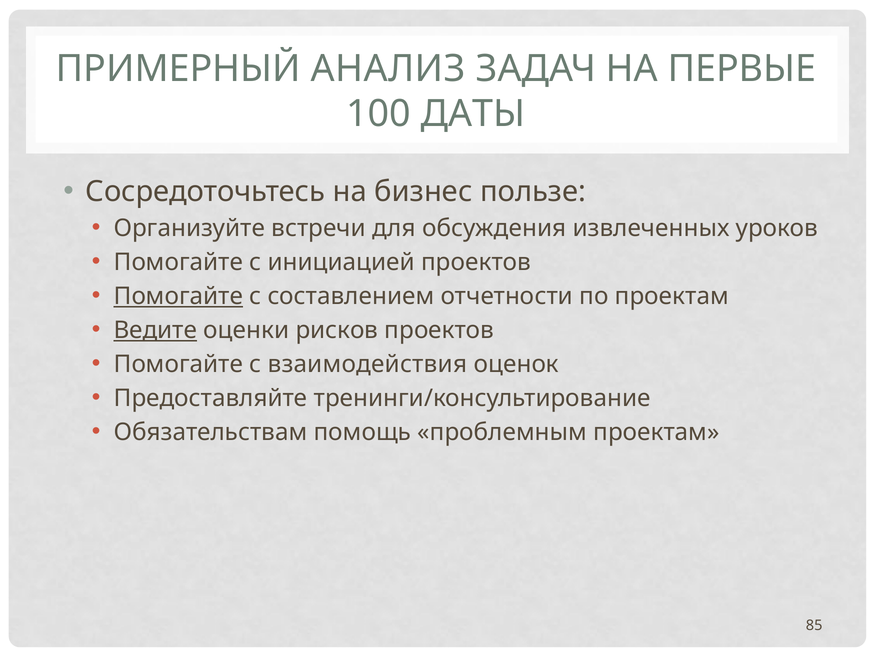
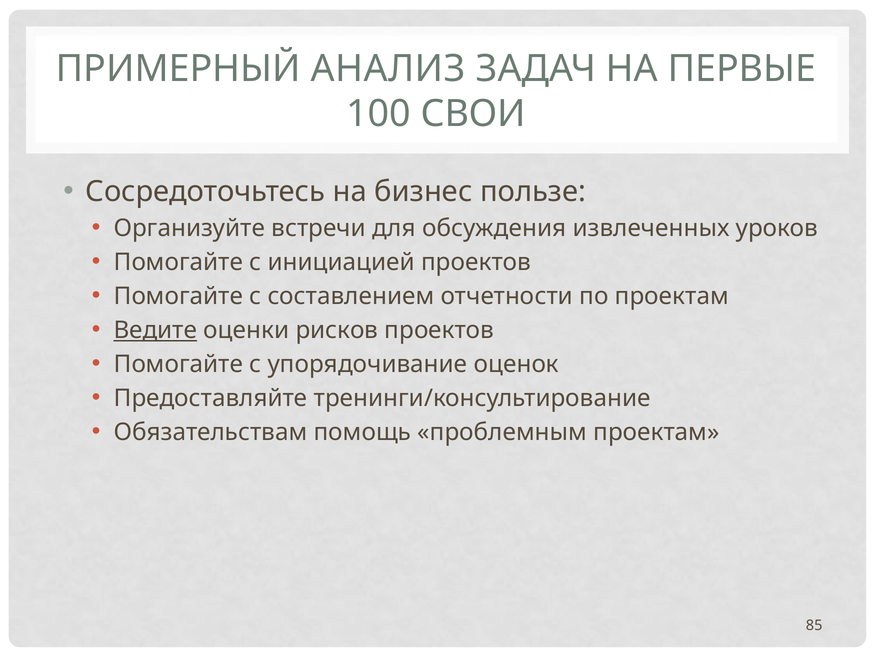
ДАТЫ: ДАТЫ -> СВОИ
Помогайте at (178, 296) underline: present -> none
взаимодействия: взаимодействия -> упорядочивание
